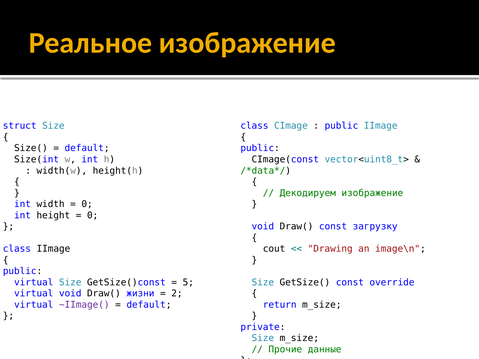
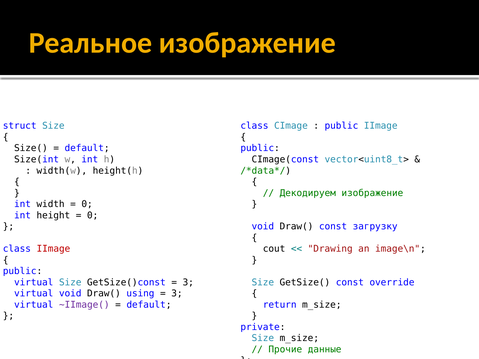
IImage at (53, 249) colour: black -> red
5 at (188, 283): 5 -> 3
жизни: жизни -> using
2 at (177, 294): 2 -> 3
